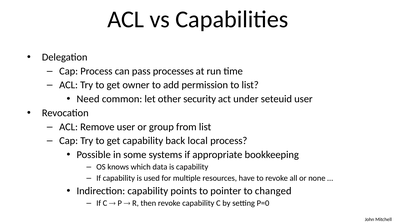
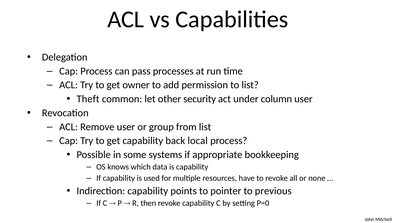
Need: Need -> Theft
seteuid: seteuid -> column
changed: changed -> previous
